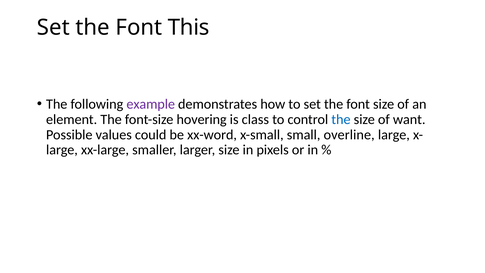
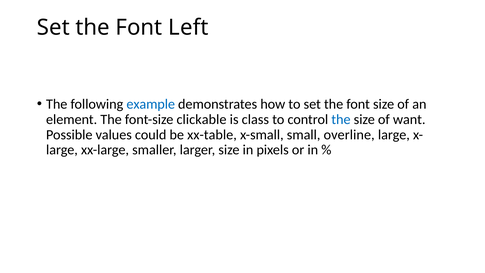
This: This -> Left
example colour: purple -> blue
hovering: hovering -> clickable
xx-word: xx-word -> xx-table
